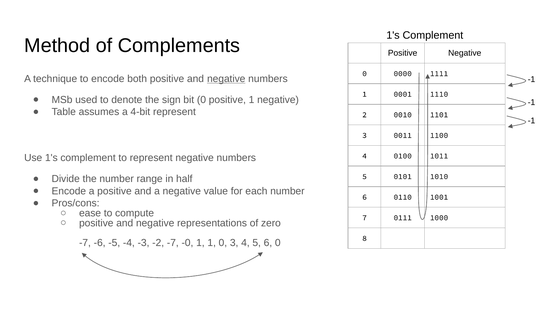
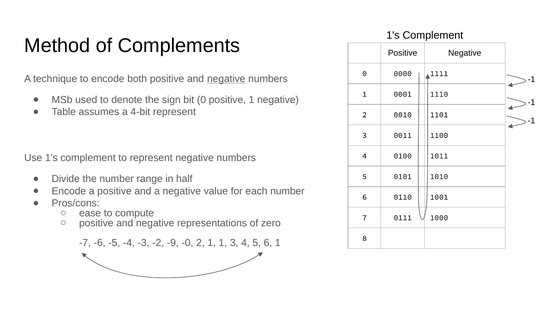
-2 -7: -7 -> -9
-0 1: 1 -> 2
1 0: 0 -> 1
6 0: 0 -> 1
